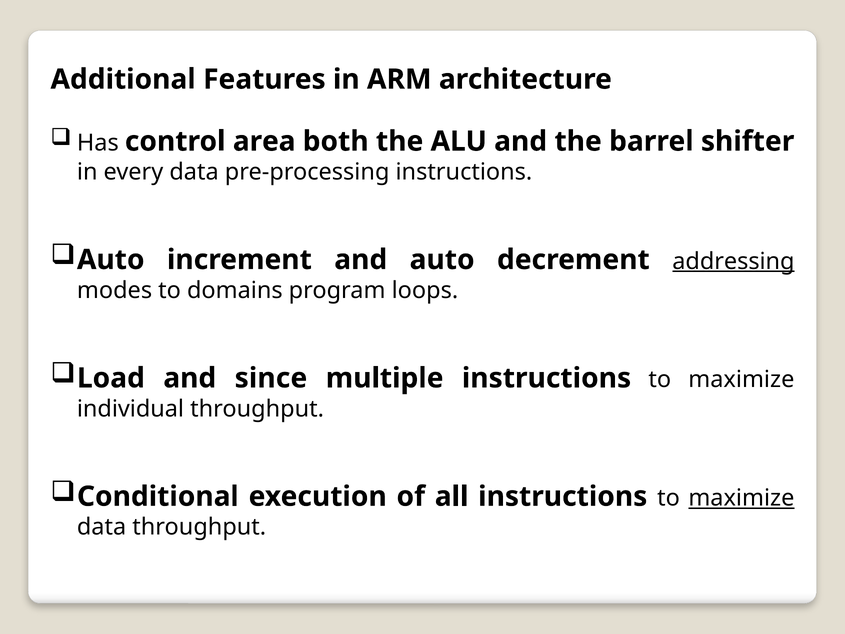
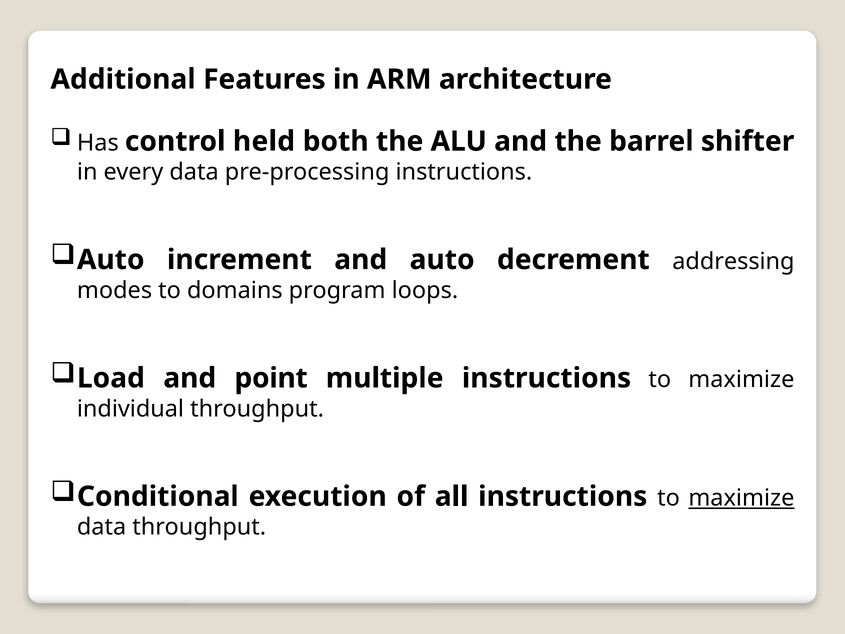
area: area -> held
addressing underline: present -> none
since: since -> point
